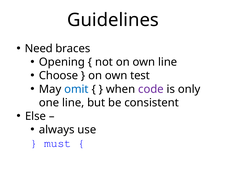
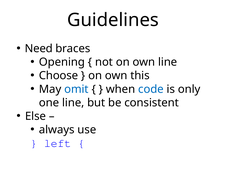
test: test -> this
code colour: purple -> blue
must: must -> left
